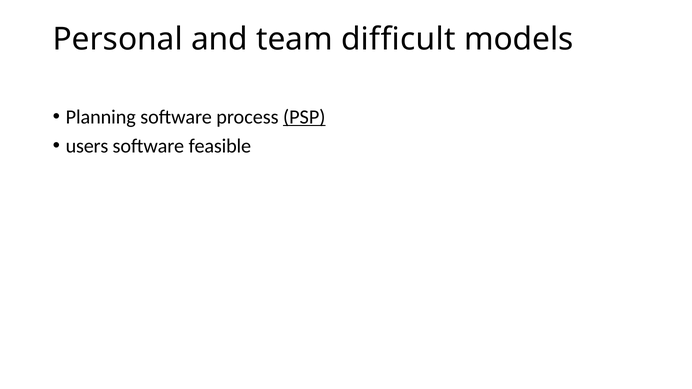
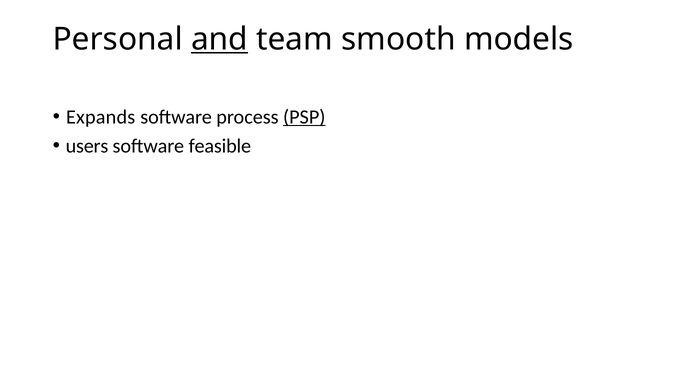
and underline: none -> present
difficult: difficult -> smooth
Planning: Planning -> Expands
